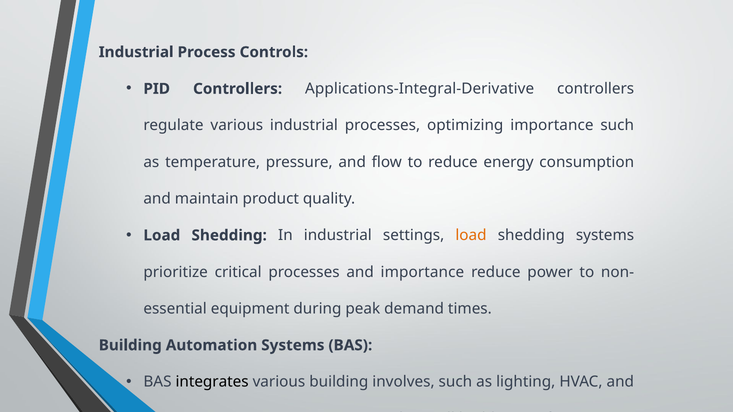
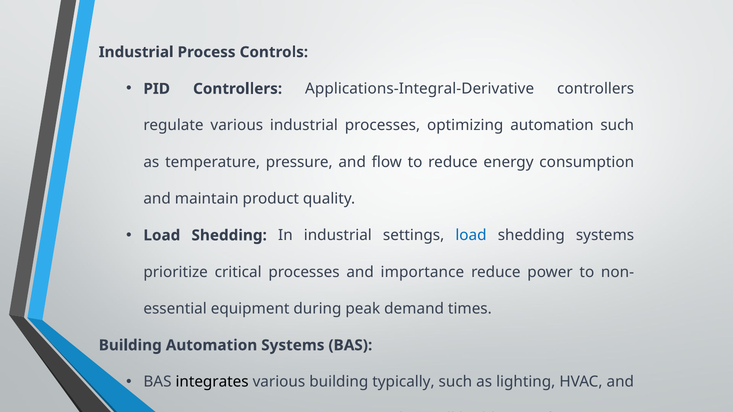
optimizing importance: importance -> automation
load at (471, 236) colour: orange -> blue
involves: involves -> typically
